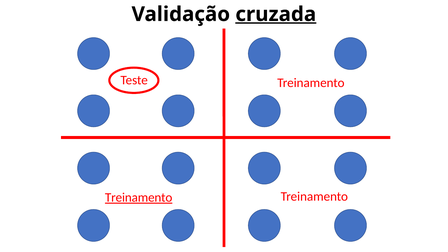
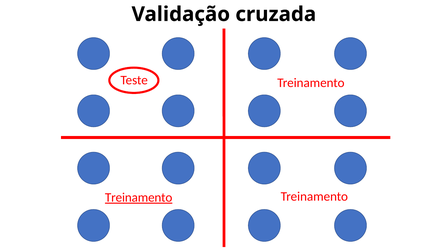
cruzada underline: present -> none
